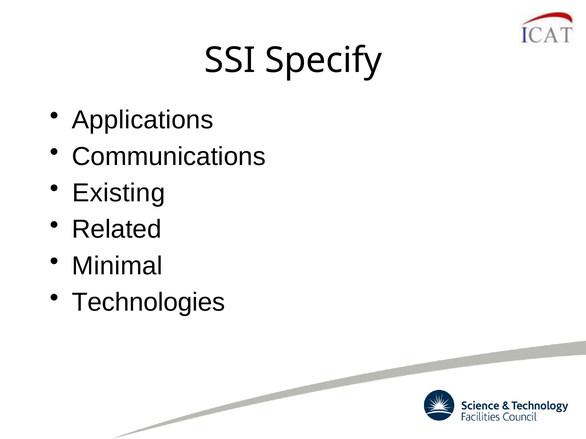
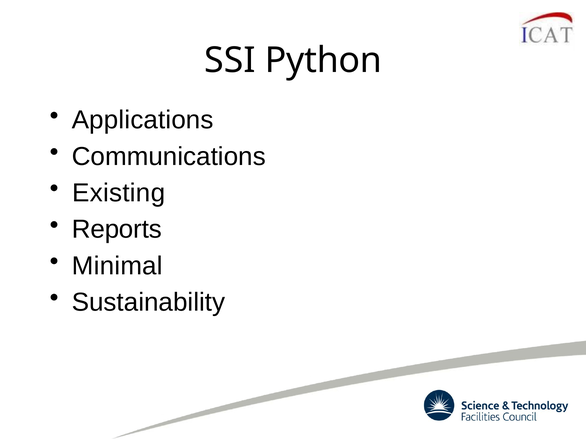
Specify: Specify -> Python
Related: Related -> Reports
Technologies: Technologies -> Sustainability
